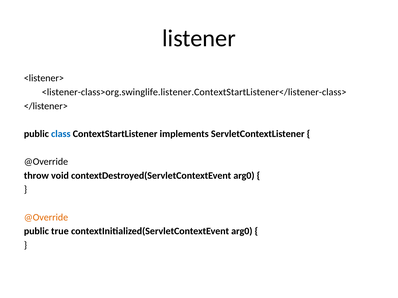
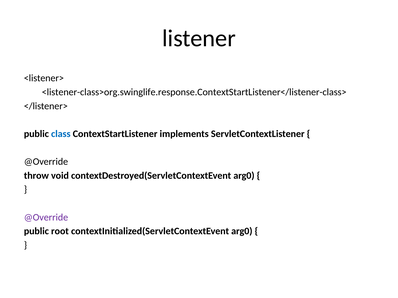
<listener-class>org.swinglife.listener.ContextStartListener</listener-class>: <listener-class>org.swinglife.listener.ContextStartListener</listener-class> -> <listener-class>org.swinglife.response.ContextStartListener</listener-class>
@Override at (46, 218) colour: orange -> purple
true: true -> root
